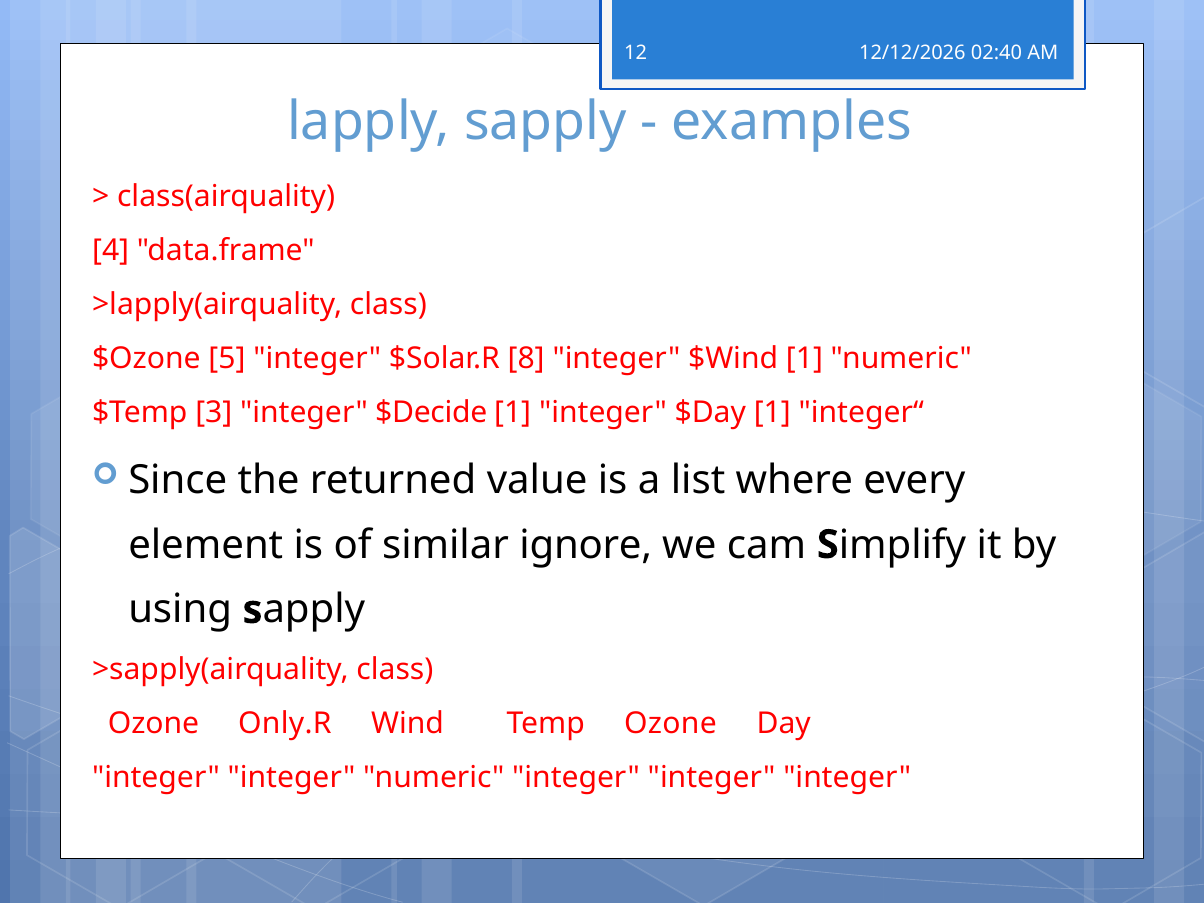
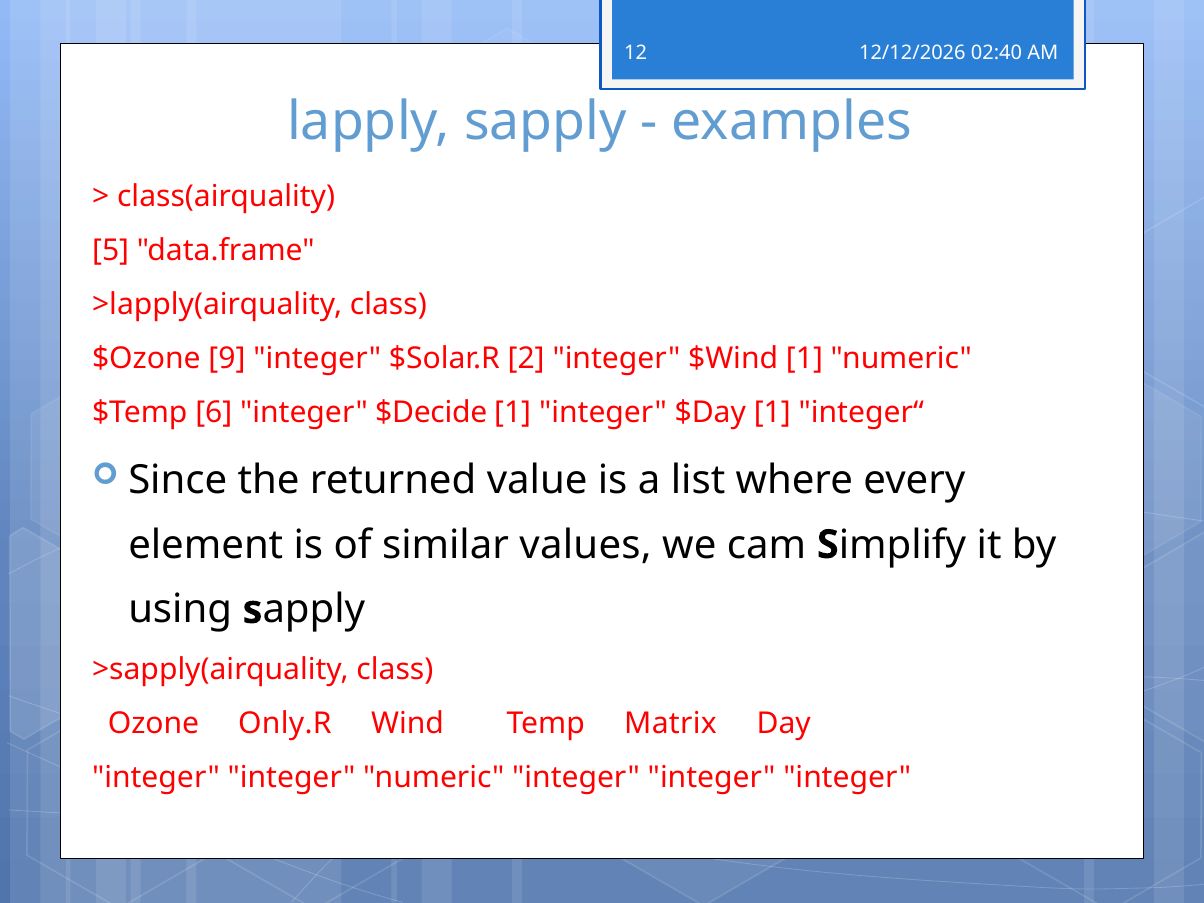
4: 4 -> 5
5: 5 -> 9
8: 8 -> 2
3: 3 -> 6
ignore: ignore -> values
Temp Ozone: Ozone -> Matrix
